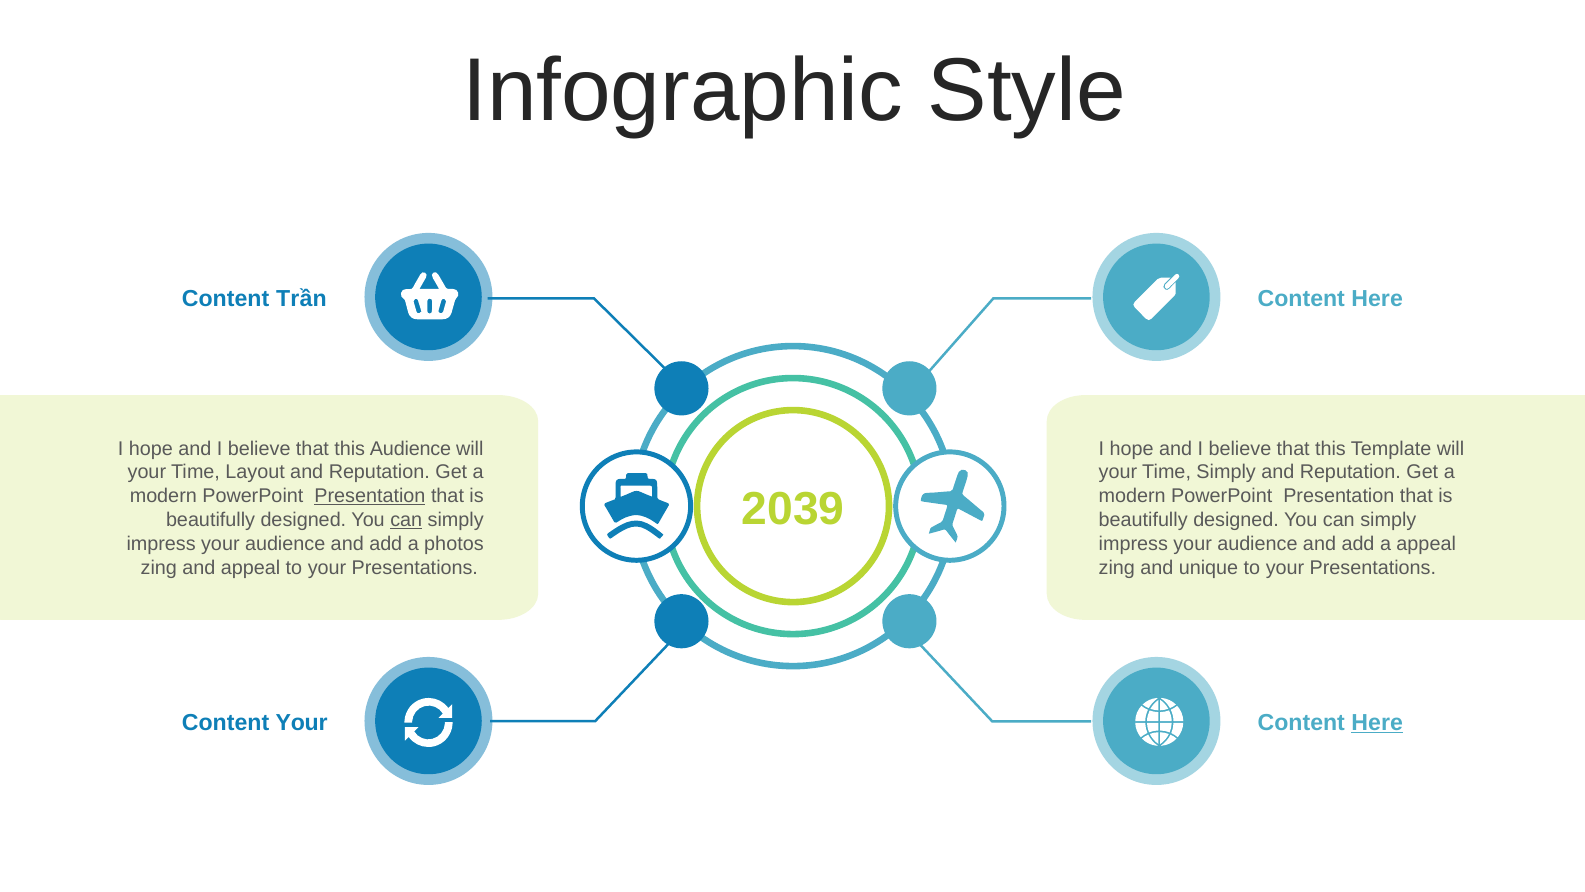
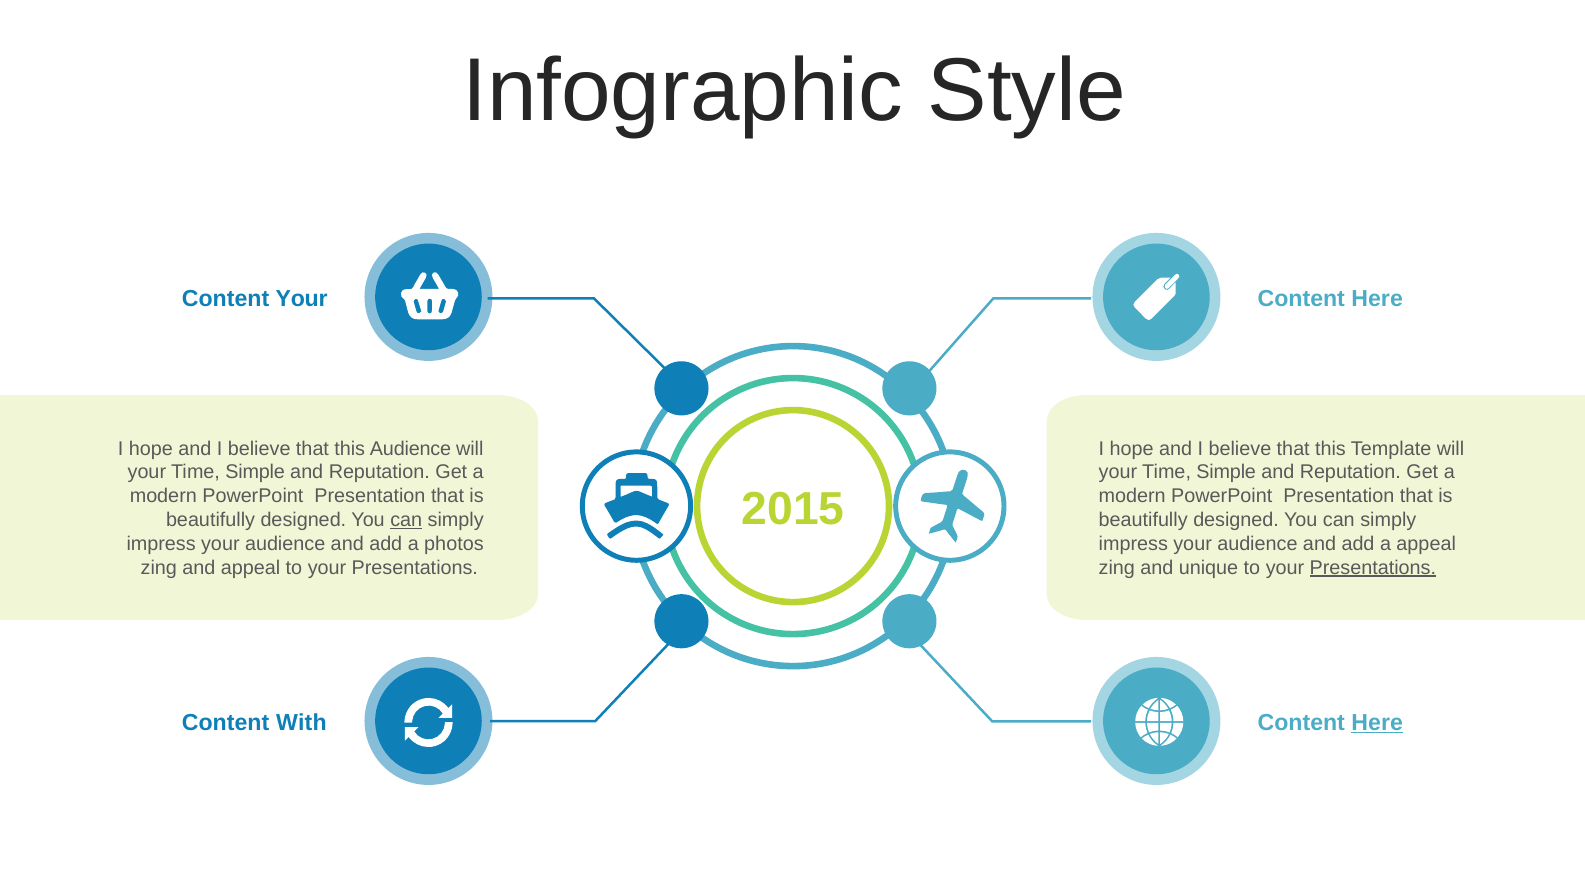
Content Trần: Trần -> Your
Layout at (255, 472): Layout -> Simple
Simply at (1226, 472): Simply -> Simple
Presentation at (370, 496) underline: present -> none
2039: 2039 -> 2015
Presentations at (1373, 567) underline: none -> present
Content Your: Your -> With
